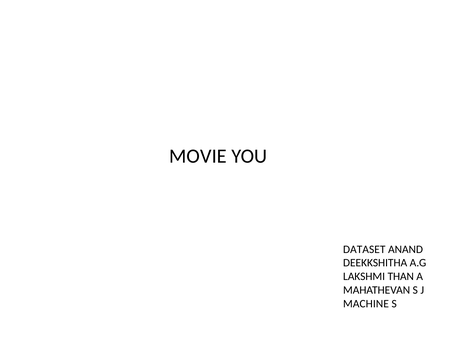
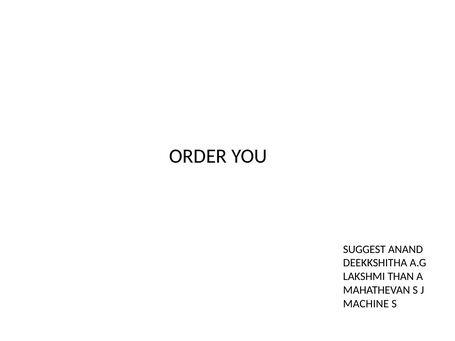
MOVIE: MOVIE -> ORDER
DATASET: DATASET -> SUGGEST
